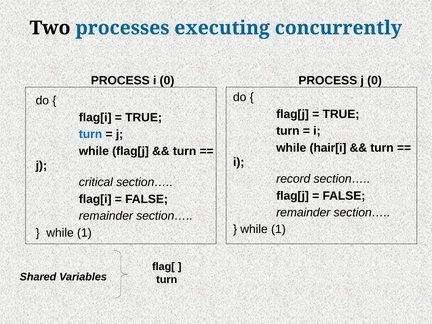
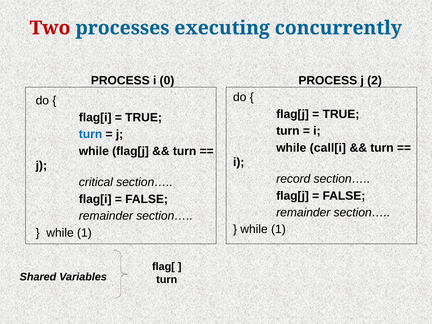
Two colour: black -> red
j 0: 0 -> 2
hair[i: hair[i -> call[i
